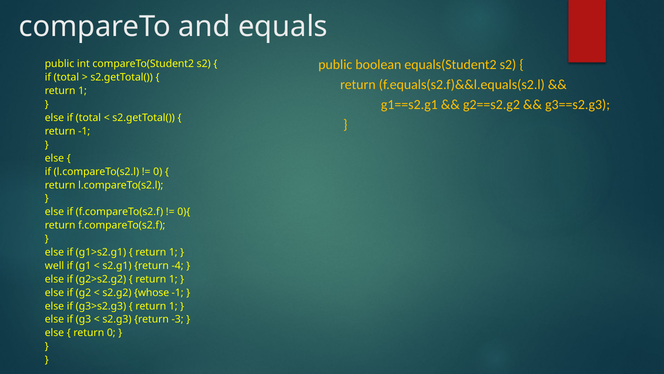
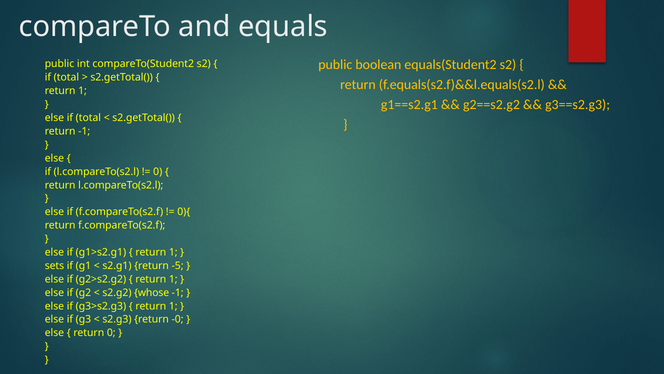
well: well -> sets
-4: -4 -> -5
-3: -3 -> -0
